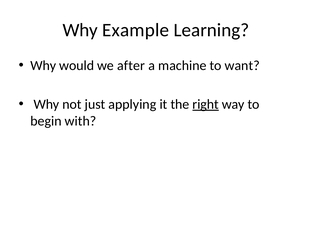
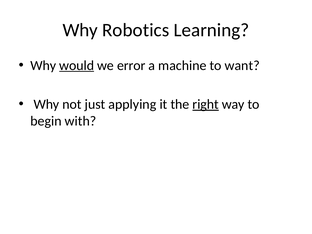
Example: Example -> Robotics
would underline: none -> present
after: after -> error
